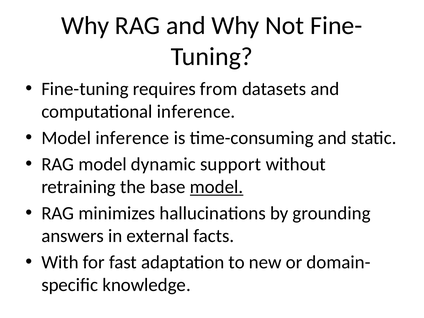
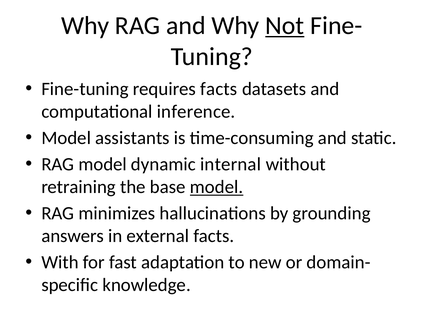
Not underline: none -> present
requires from: from -> facts
Model inference: inference -> assistants
support: support -> internal
